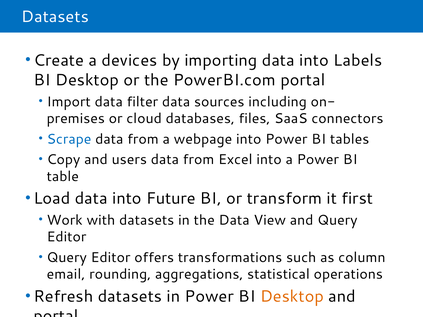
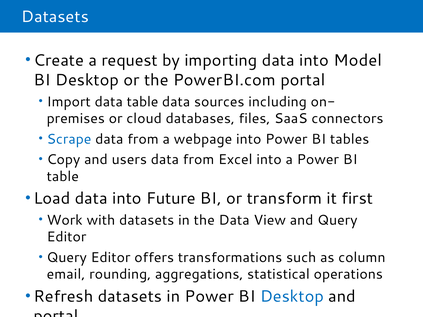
devices: devices -> request
Labels: Labels -> Model
data filter: filter -> table
Desktop at (292, 297) colour: orange -> blue
